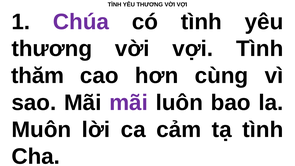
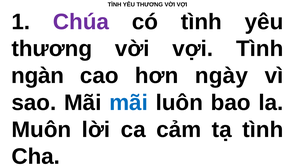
thăm: thăm -> ngàn
cùng: cùng -> ngày
mãi at (129, 103) colour: purple -> blue
